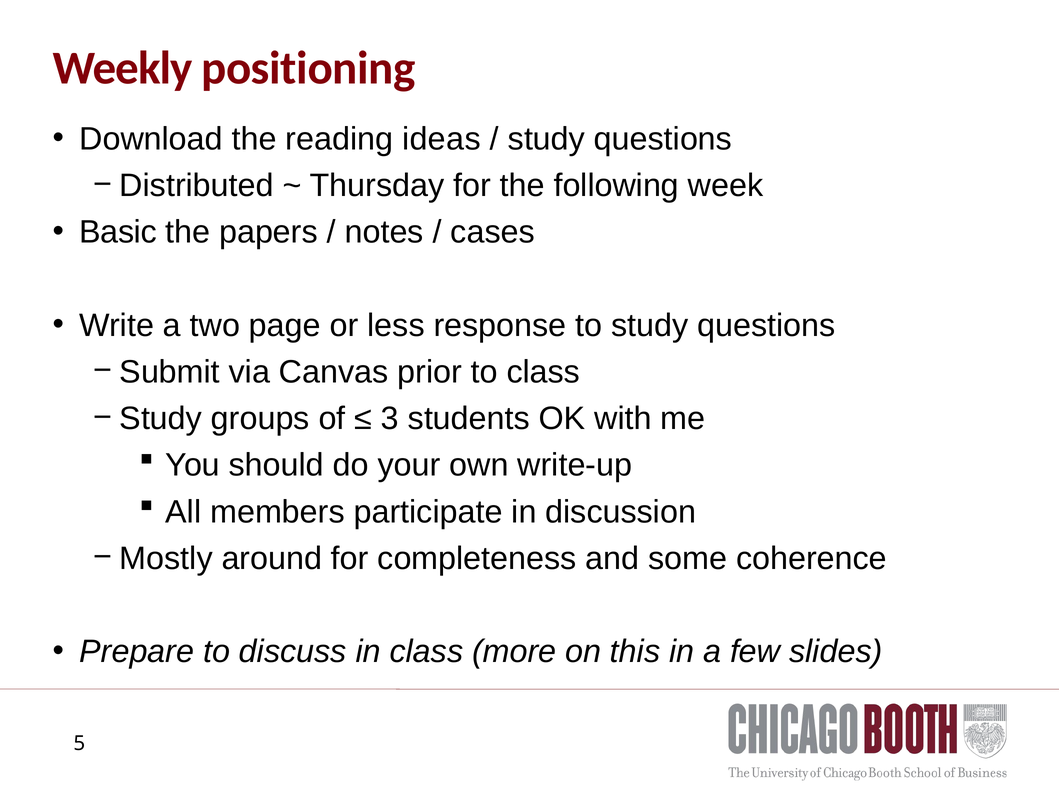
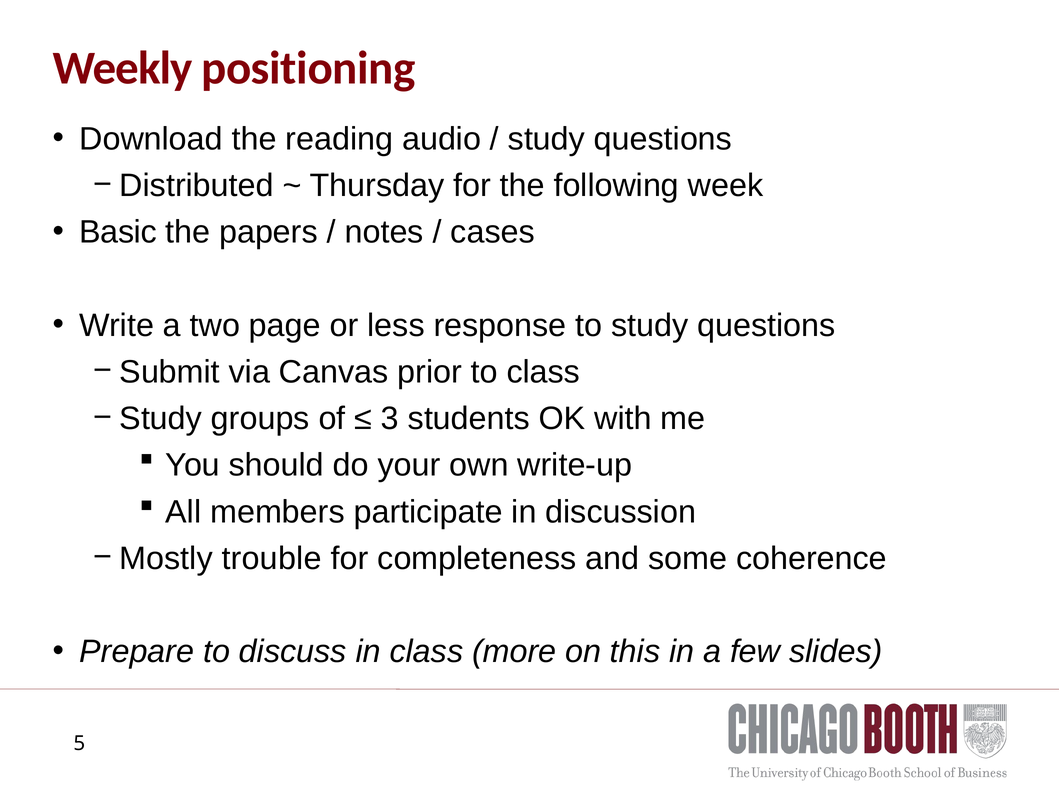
ideas: ideas -> audio
around: around -> trouble
